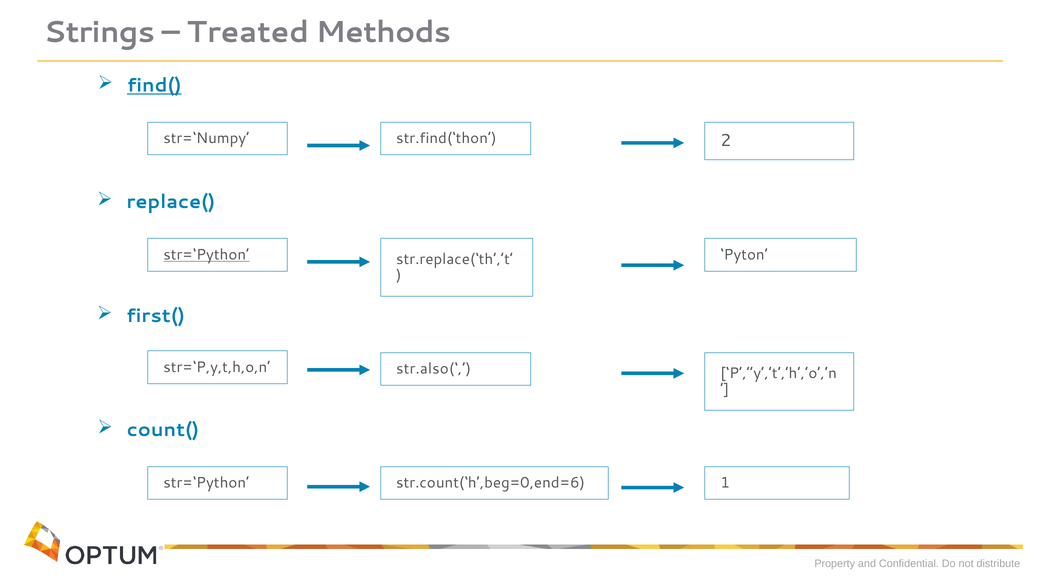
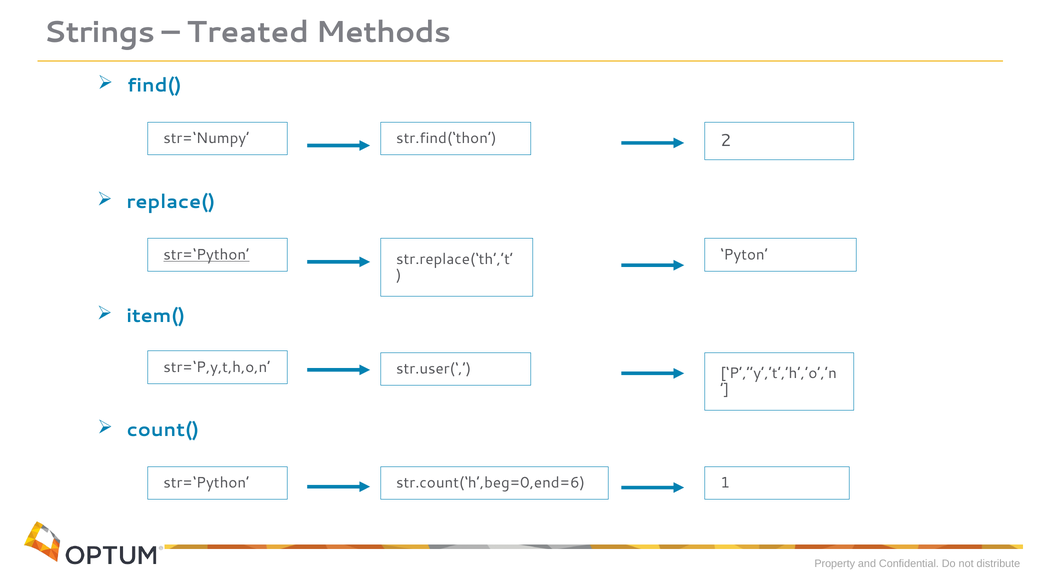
find( underline: present -> none
first(: first( -> item(
str.also(‘: str.also(‘ -> str.user(‘
